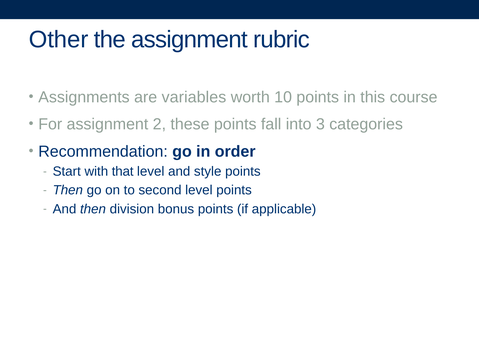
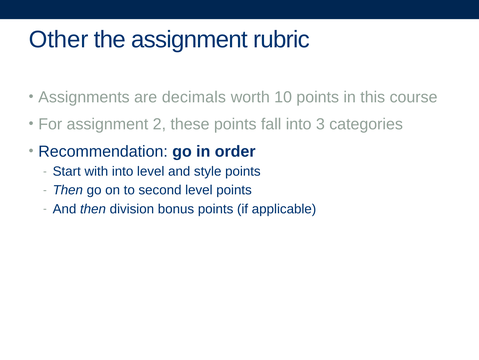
variables: variables -> decimals
with that: that -> into
